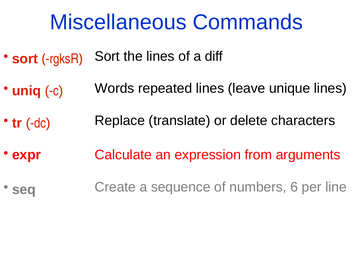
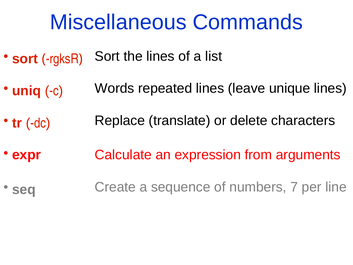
diff: diff -> list
6: 6 -> 7
